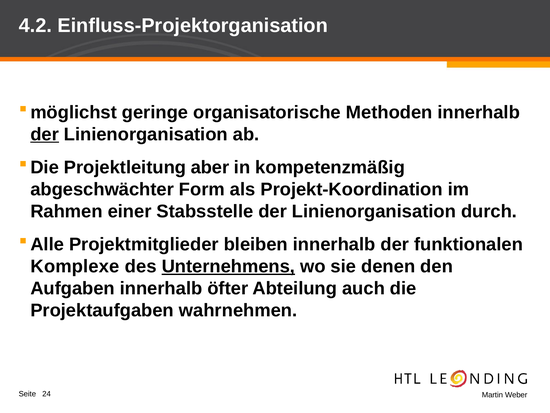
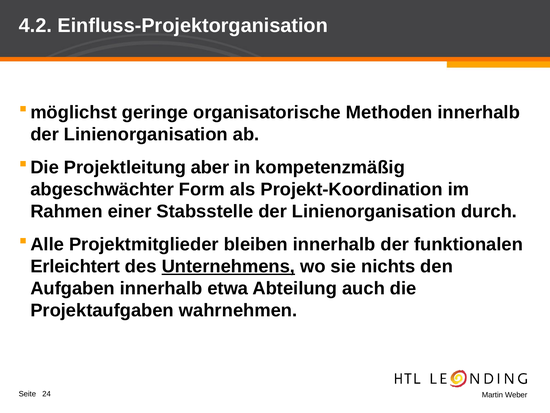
der at (45, 134) underline: present -> none
Komplexe: Komplexe -> Erleichtert
denen: denen -> nichts
öfter: öfter -> etwa
